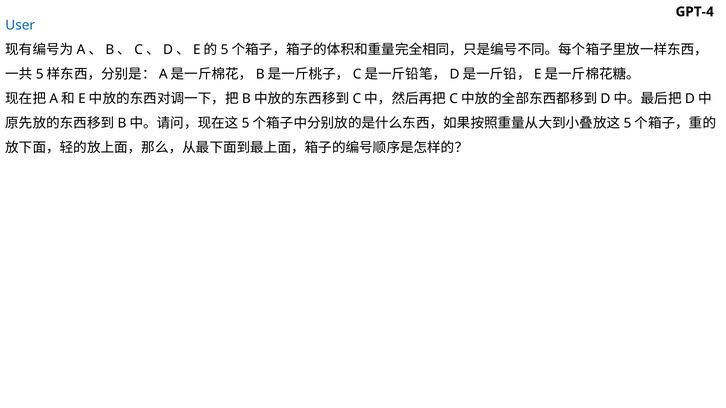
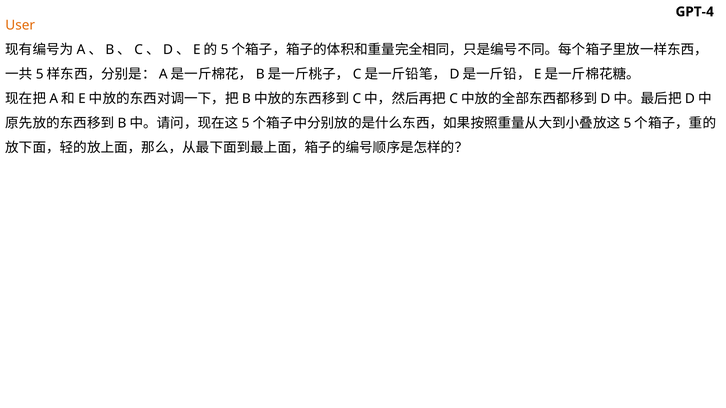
User colour: blue -> orange
